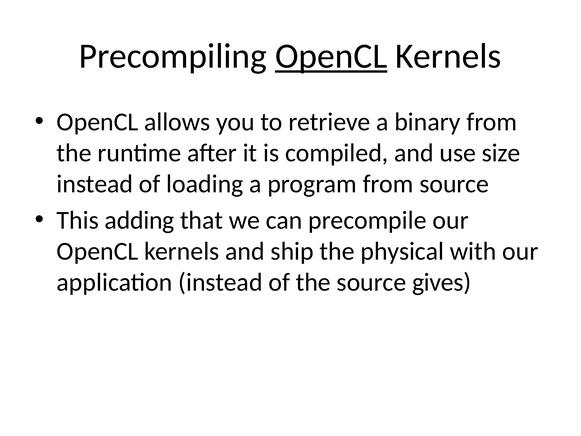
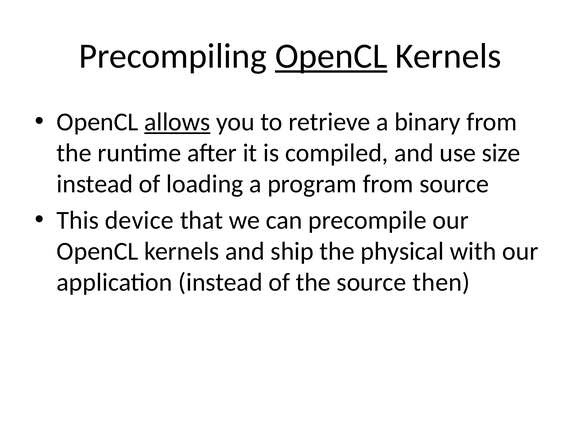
allows underline: none -> present
adding: adding -> device
gives: gives -> then
